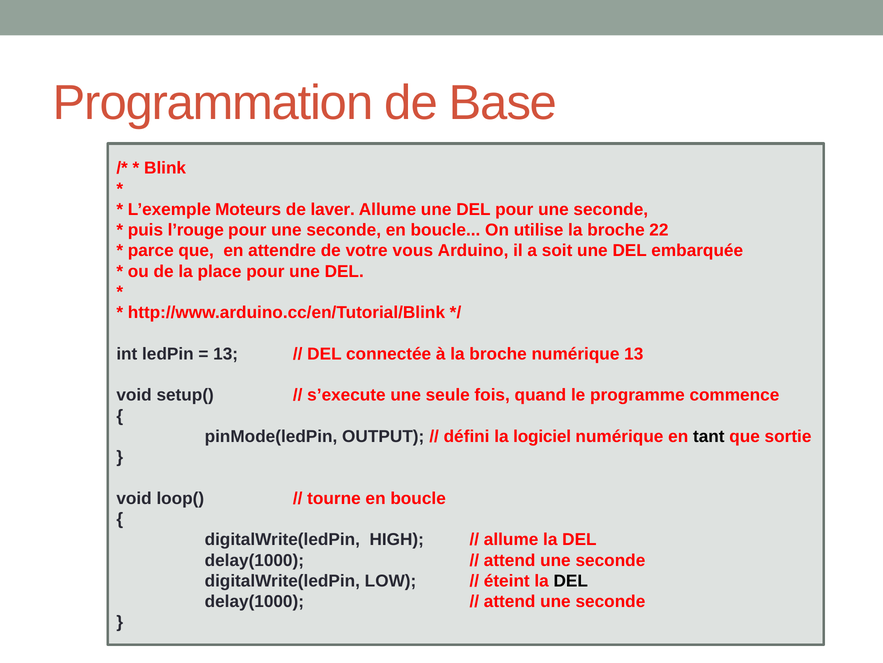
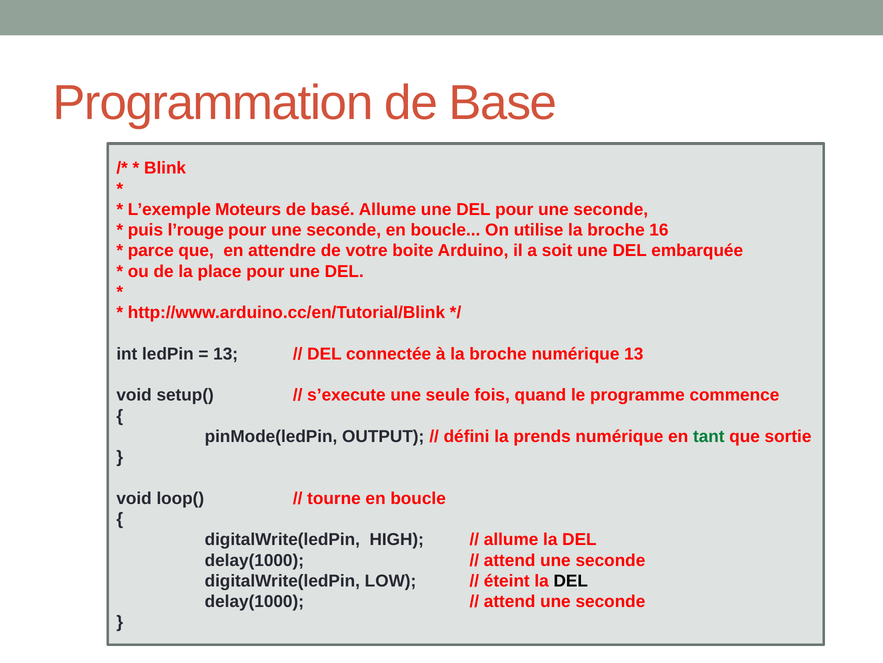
laver: laver -> basé
22: 22 -> 16
vous: vous -> boite
logiciel: logiciel -> prends
tant colour: black -> green
